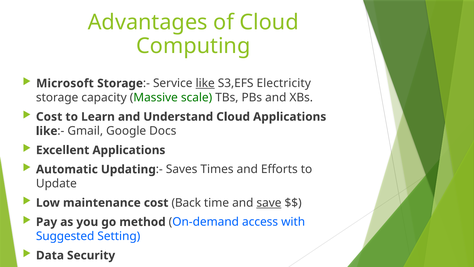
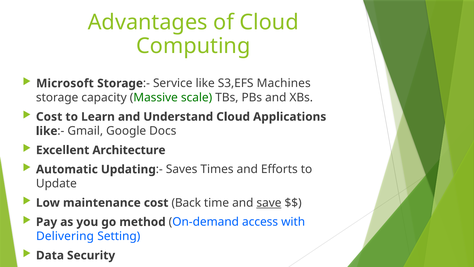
like at (205, 83) underline: present -> none
Electricity: Electricity -> Machines
Excellent Applications: Applications -> Architecture
Suggested: Suggested -> Delivering
